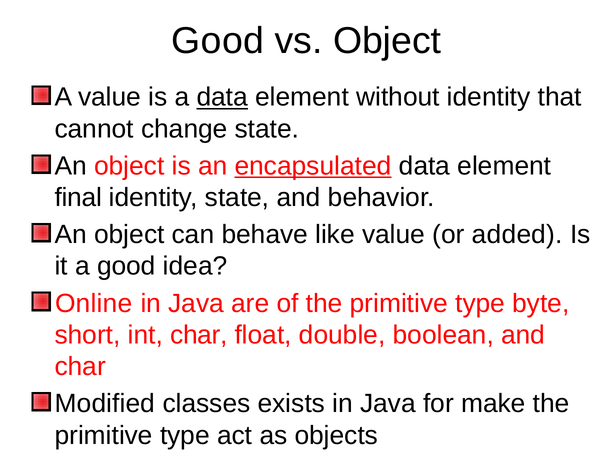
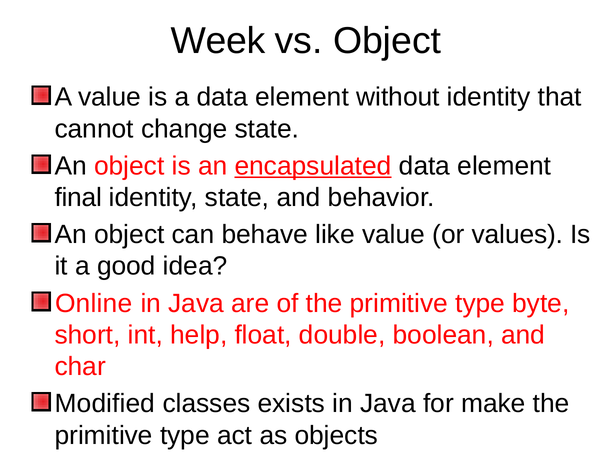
Good at (218, 41): Good -> Week
data at (222, 97) underline: present -> none
added: added -> values
int char: char -> help
